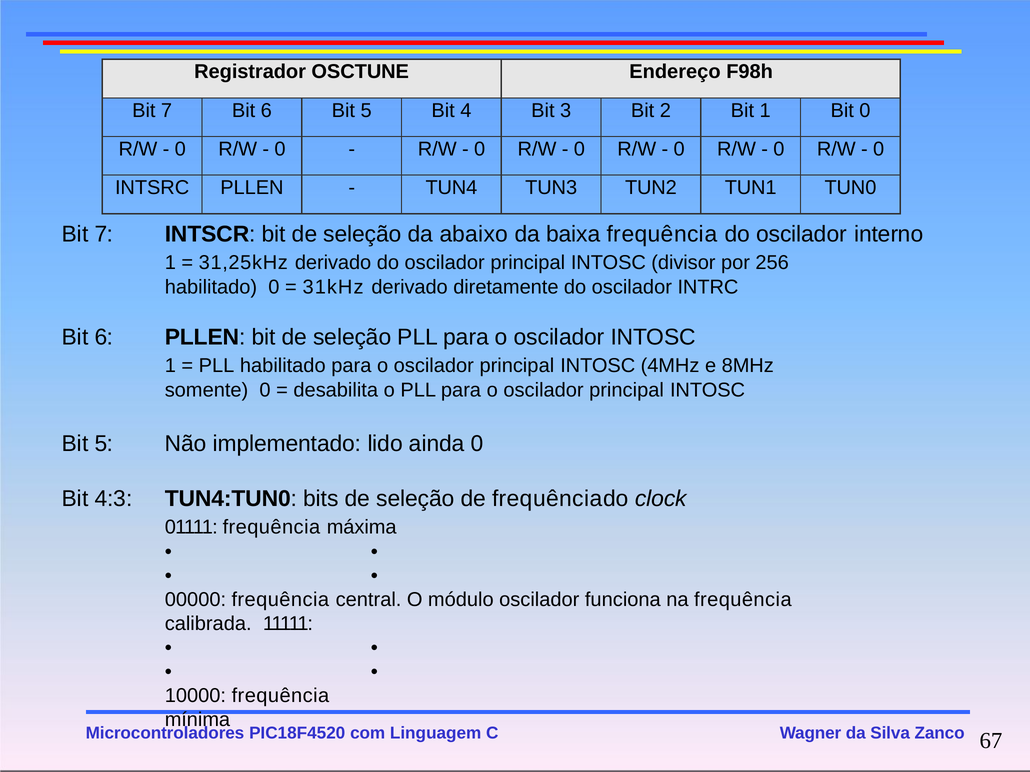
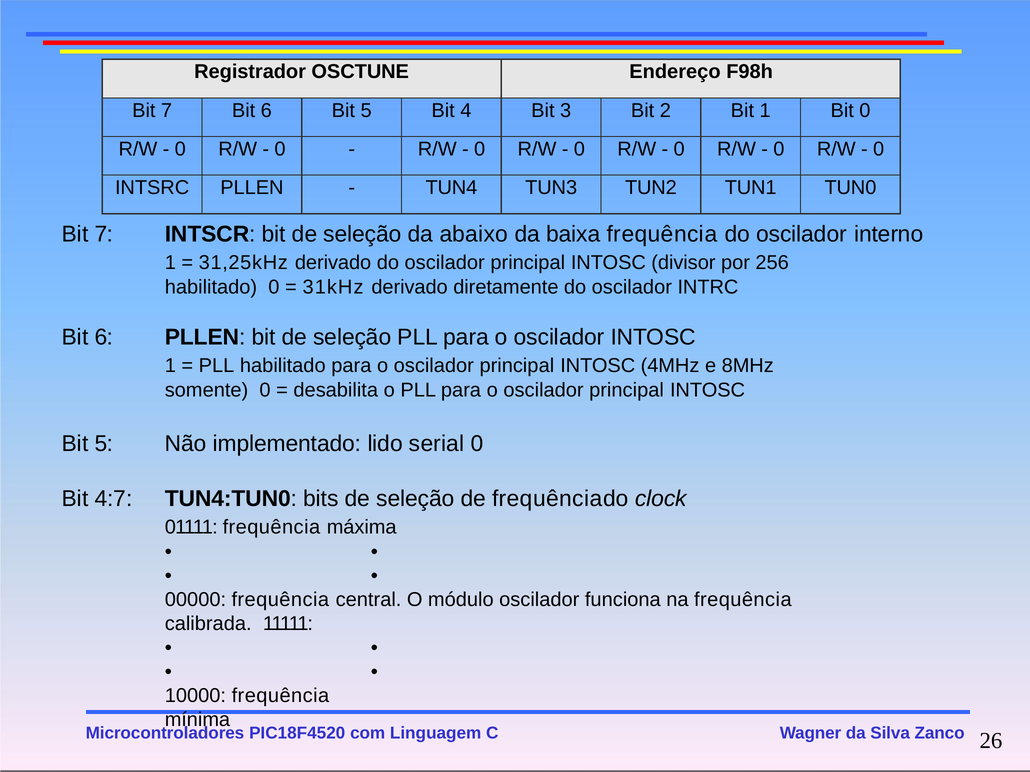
ainda: ainda -> serial
4:3: 4:3 -> 4:7
67: 67 -> 26
